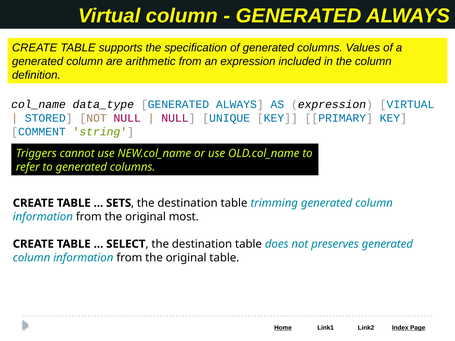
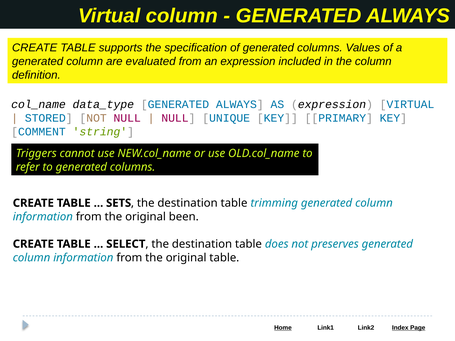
arithmetic: arithmetic -> evaluated
most: most -> been
